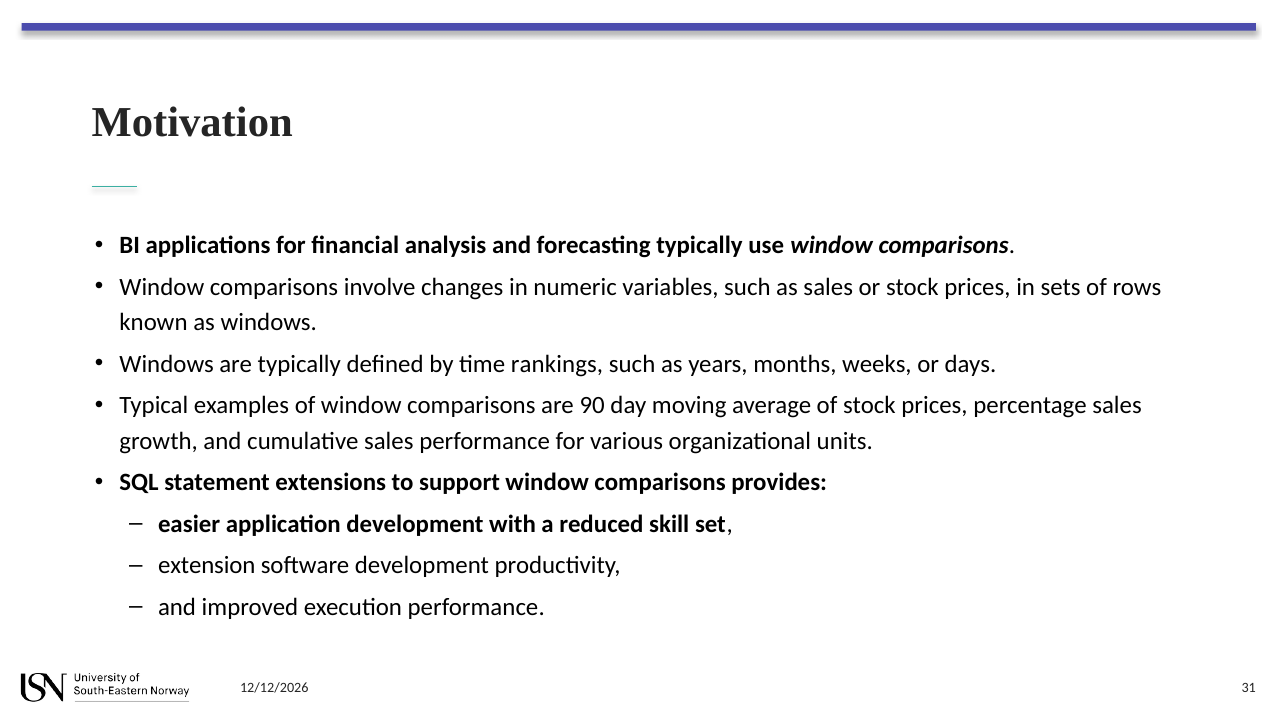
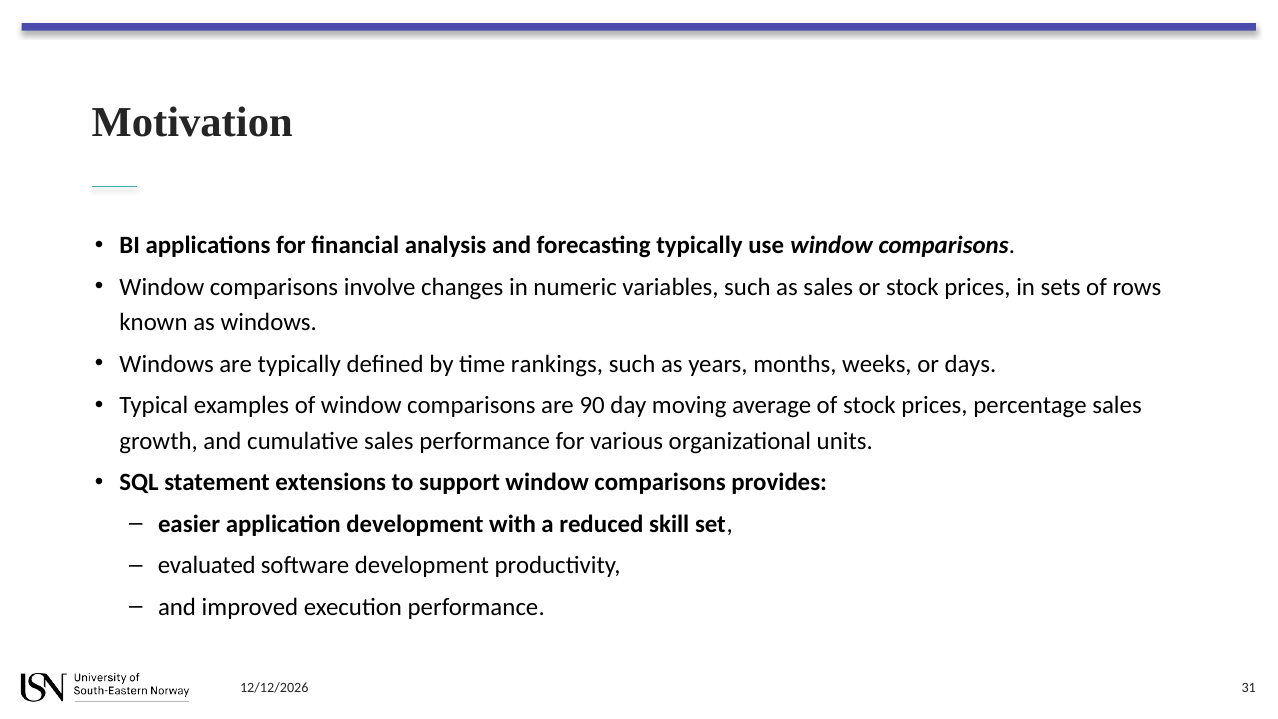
extension: extension -> evaluated
